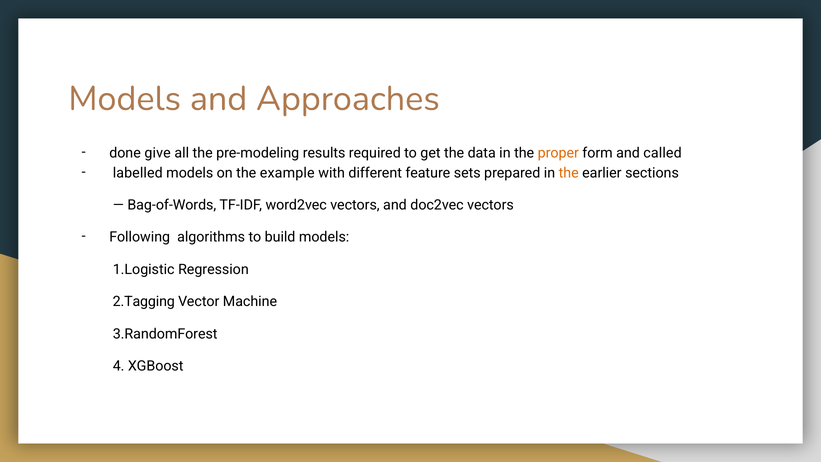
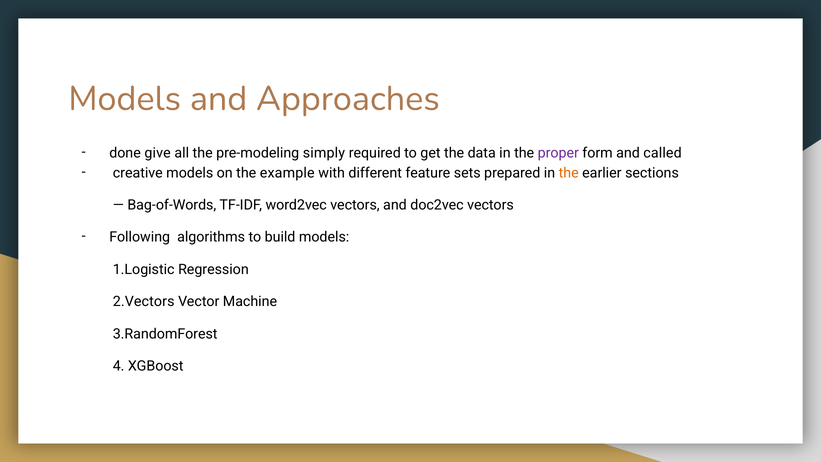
results: results -> simply
proper colour: orange -> purple
labelled: labelled -> creative
2.Tagging: 2.Tagging -> 2.Vectors
